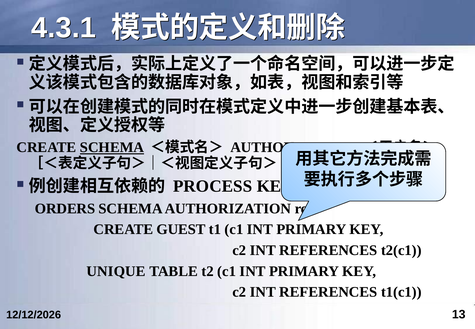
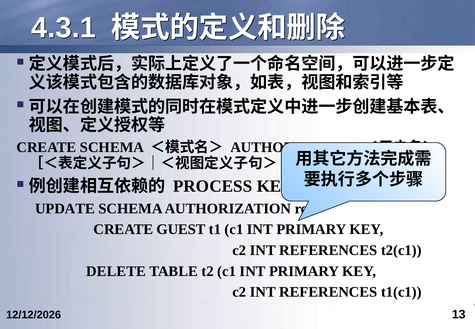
SCHEMA at (112, 147) underline: present -> none
ORDERS: ORDERS -> UPDATE
UNIQUE: UNIQUE -> DELETE
